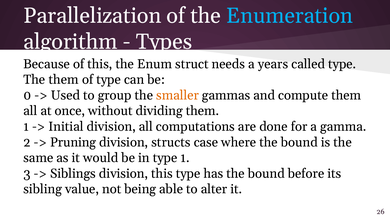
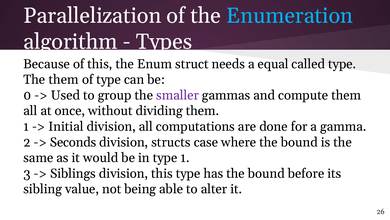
years: years -> equal
smaller colour: orange -> purple
Pruning: Pruning -> Seconds
